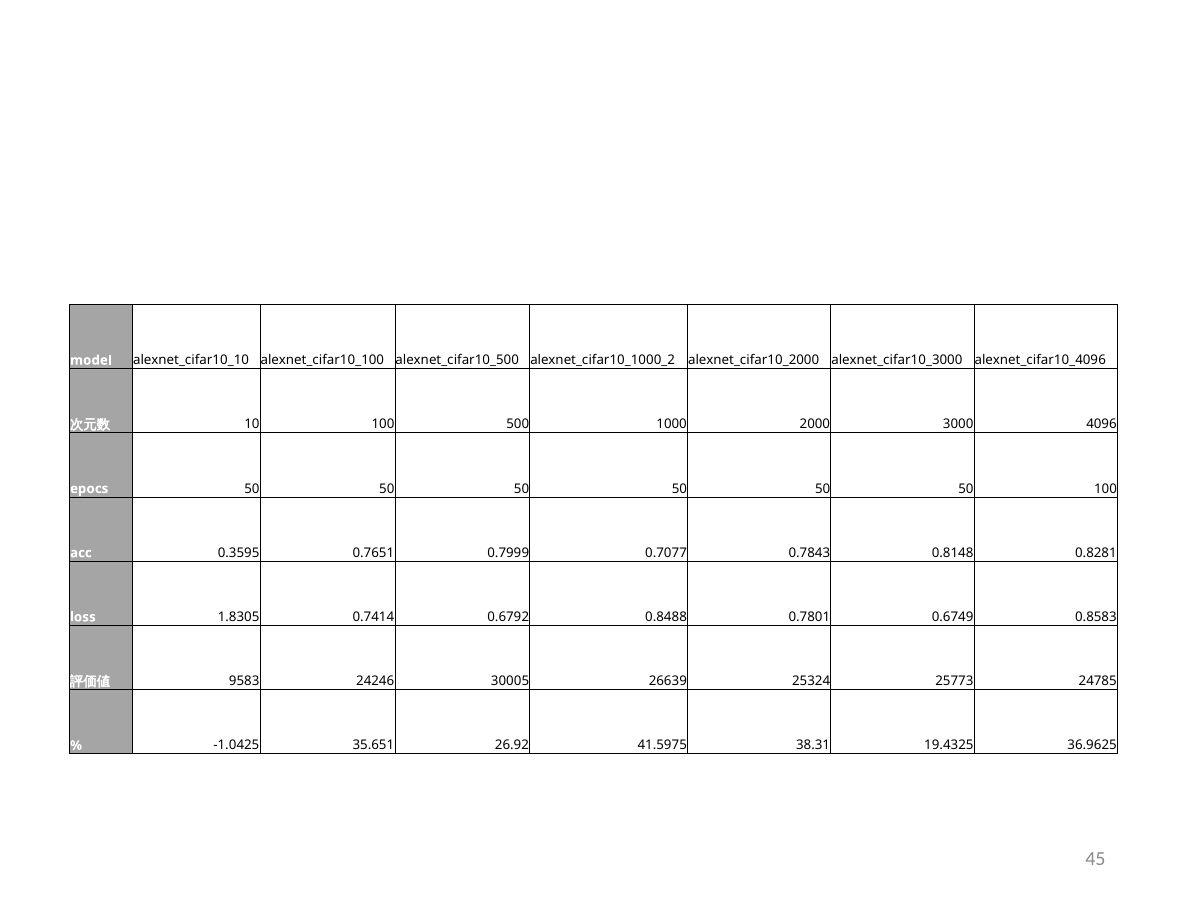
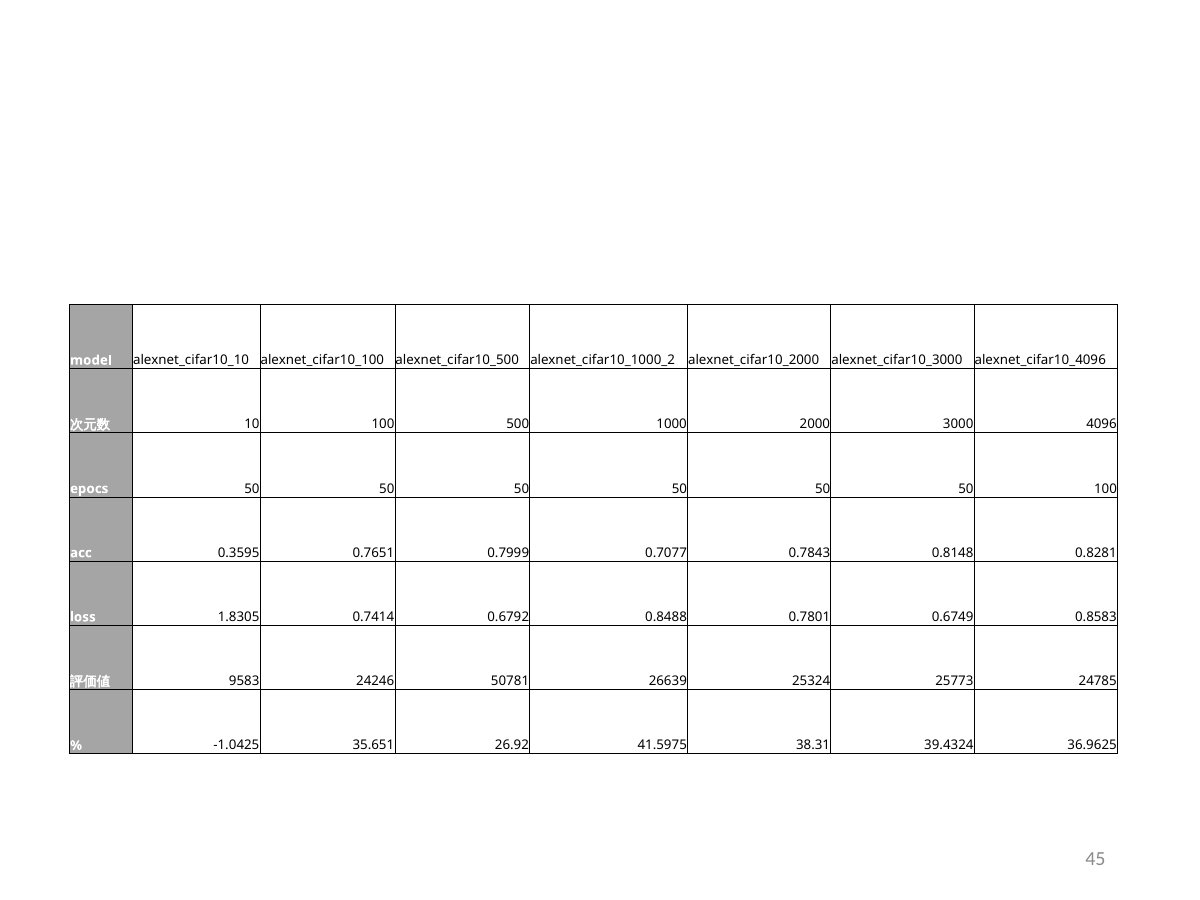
30005: 30005 -> 50781
19.4325: 19.4325 -> 39.4324
